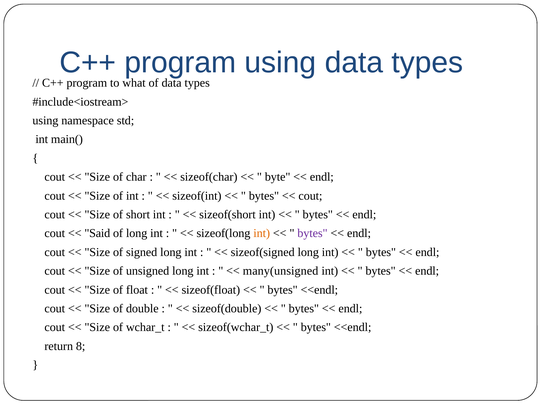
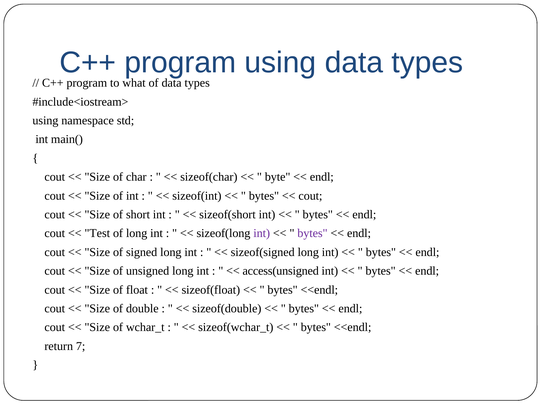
Said: Said -> Test
int at (262, 233) colour: orange -> purple
many(unsigned: many(unsigned -> access(unsigned
8: 8 -> 7
